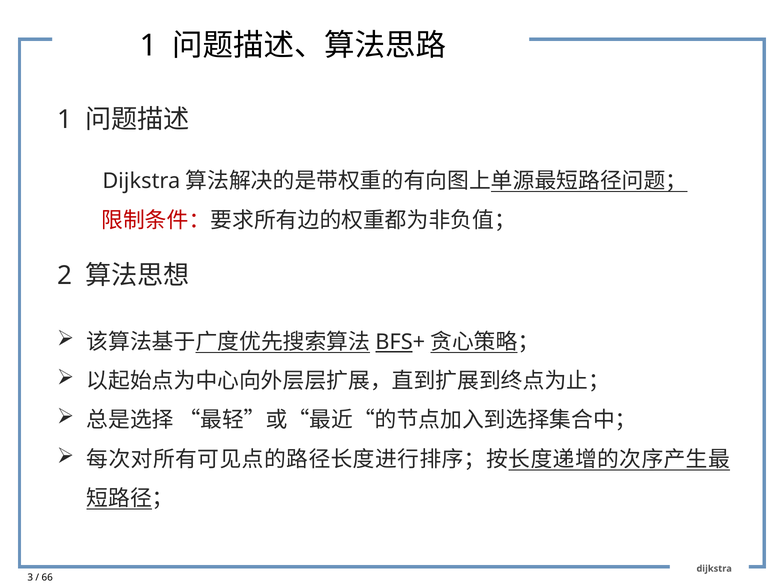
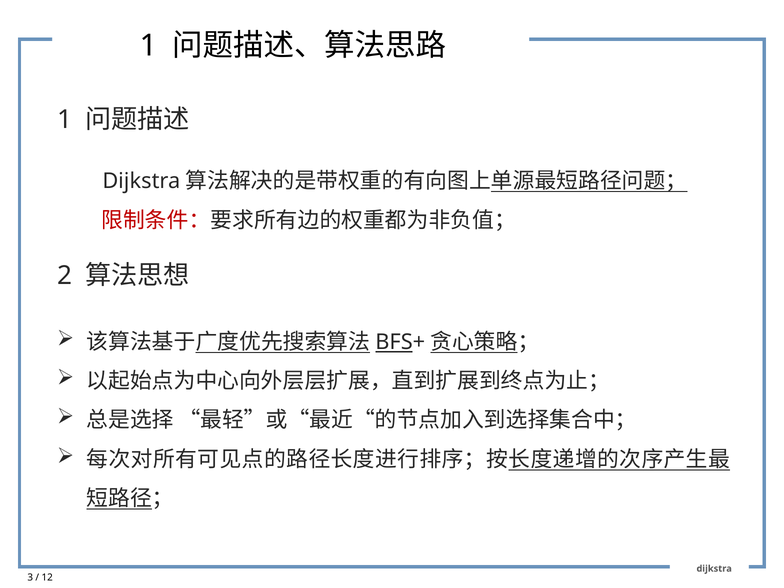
66: 66 -> 12
